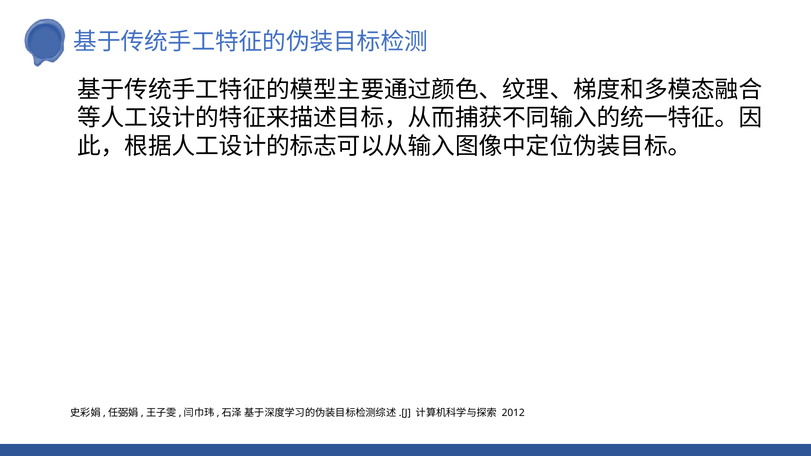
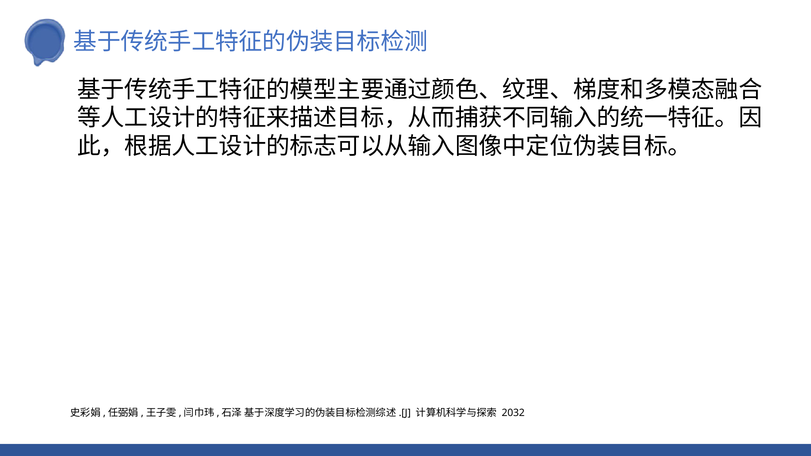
2012: 2012 -> 2032
